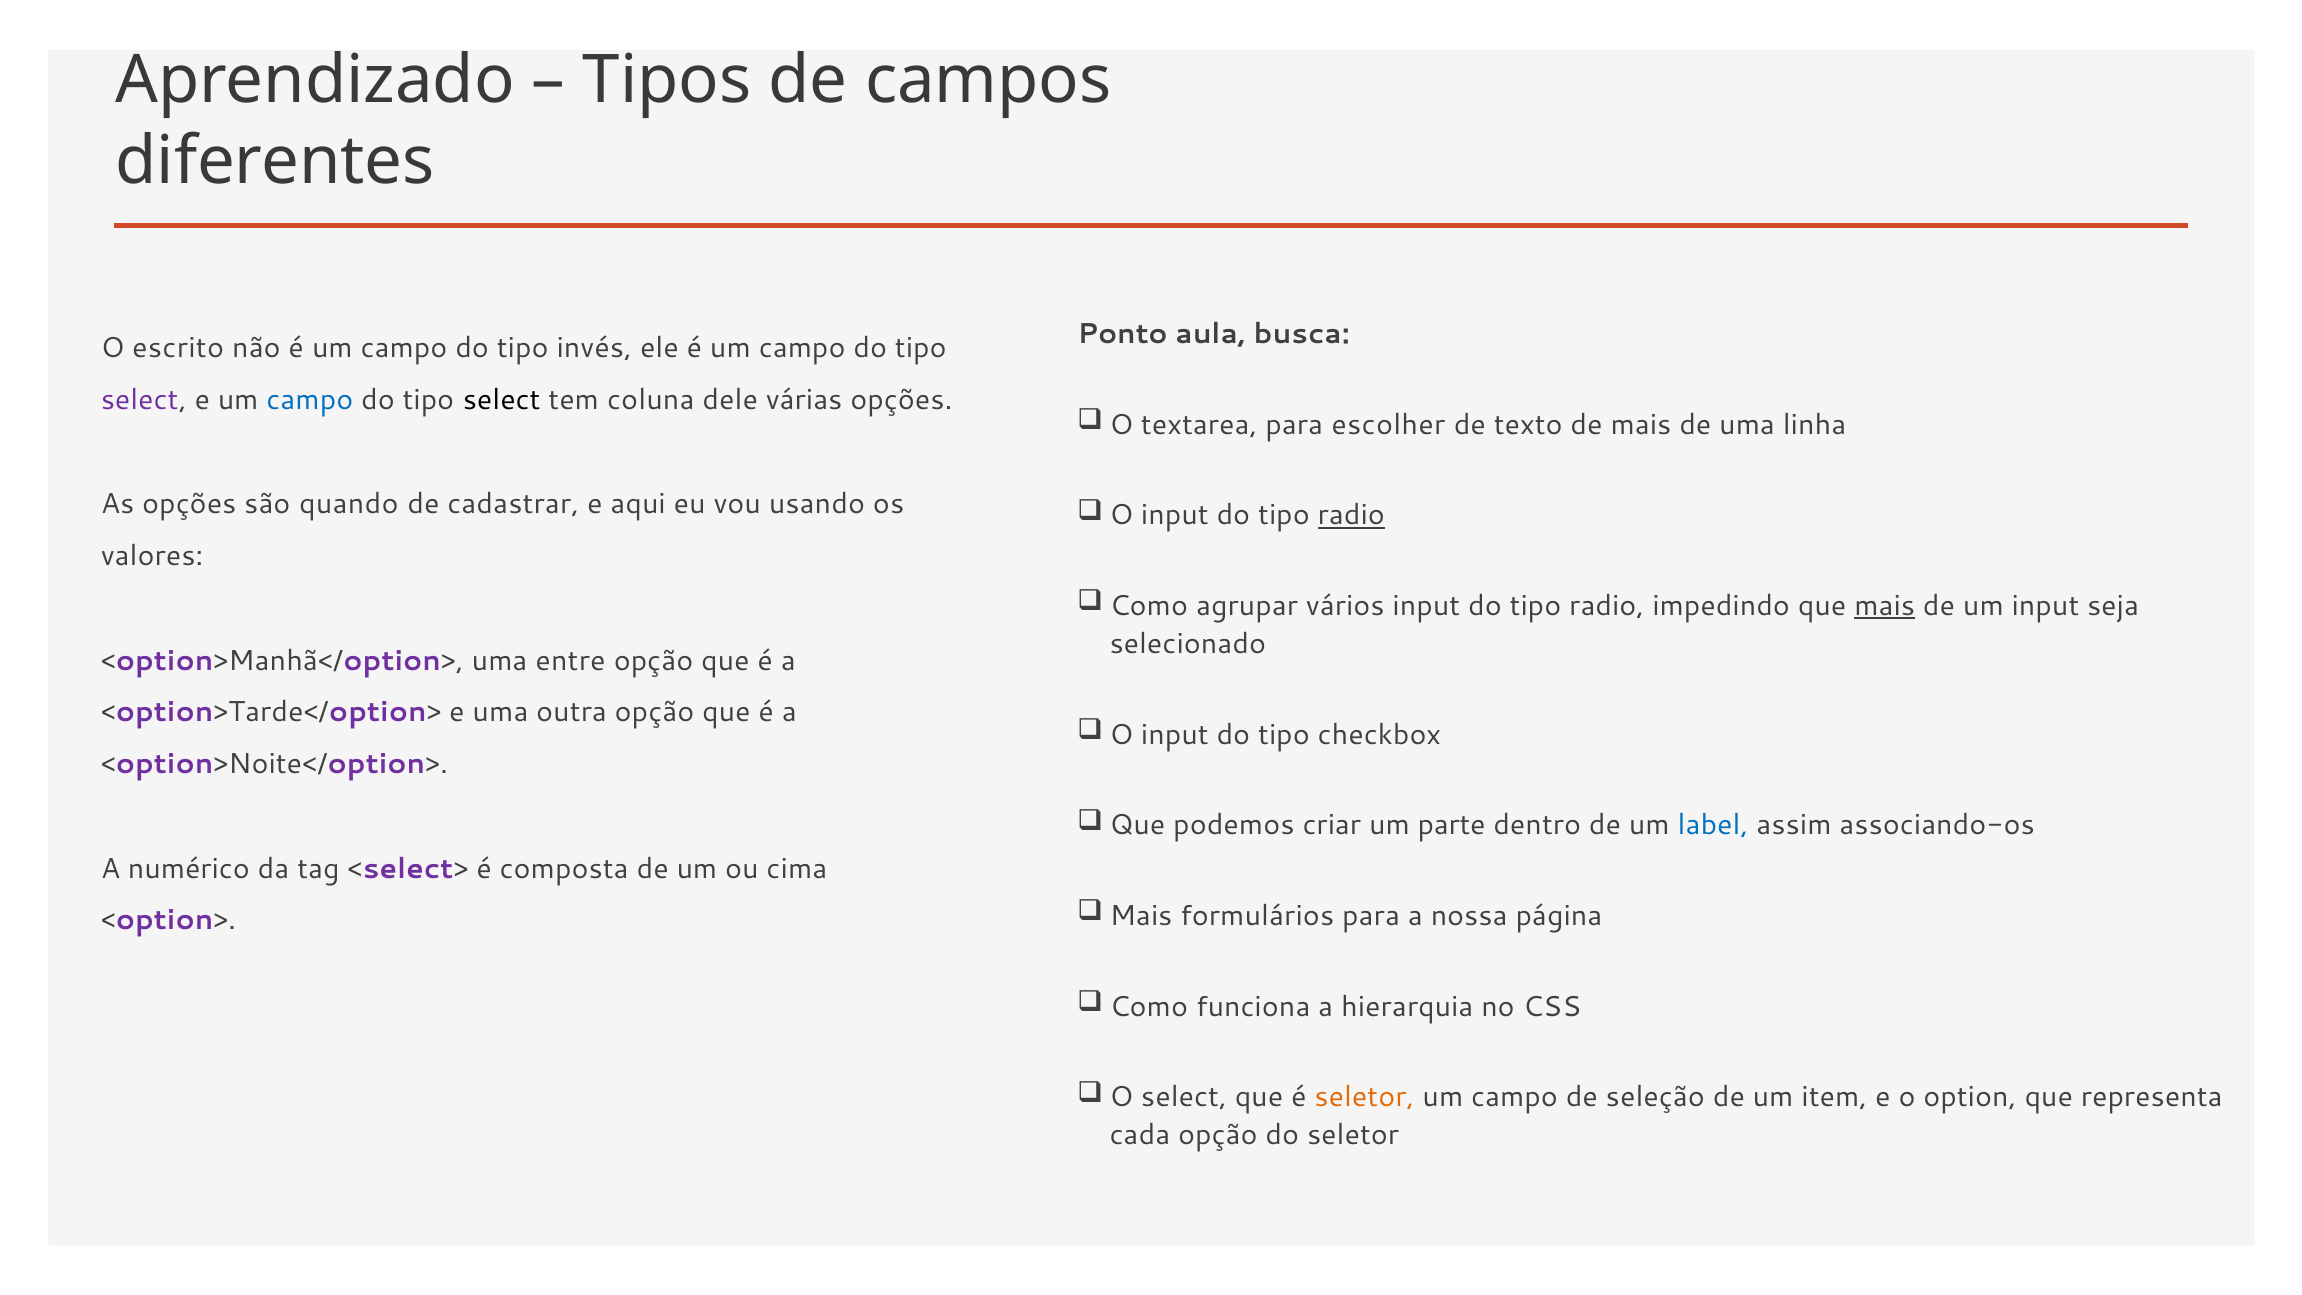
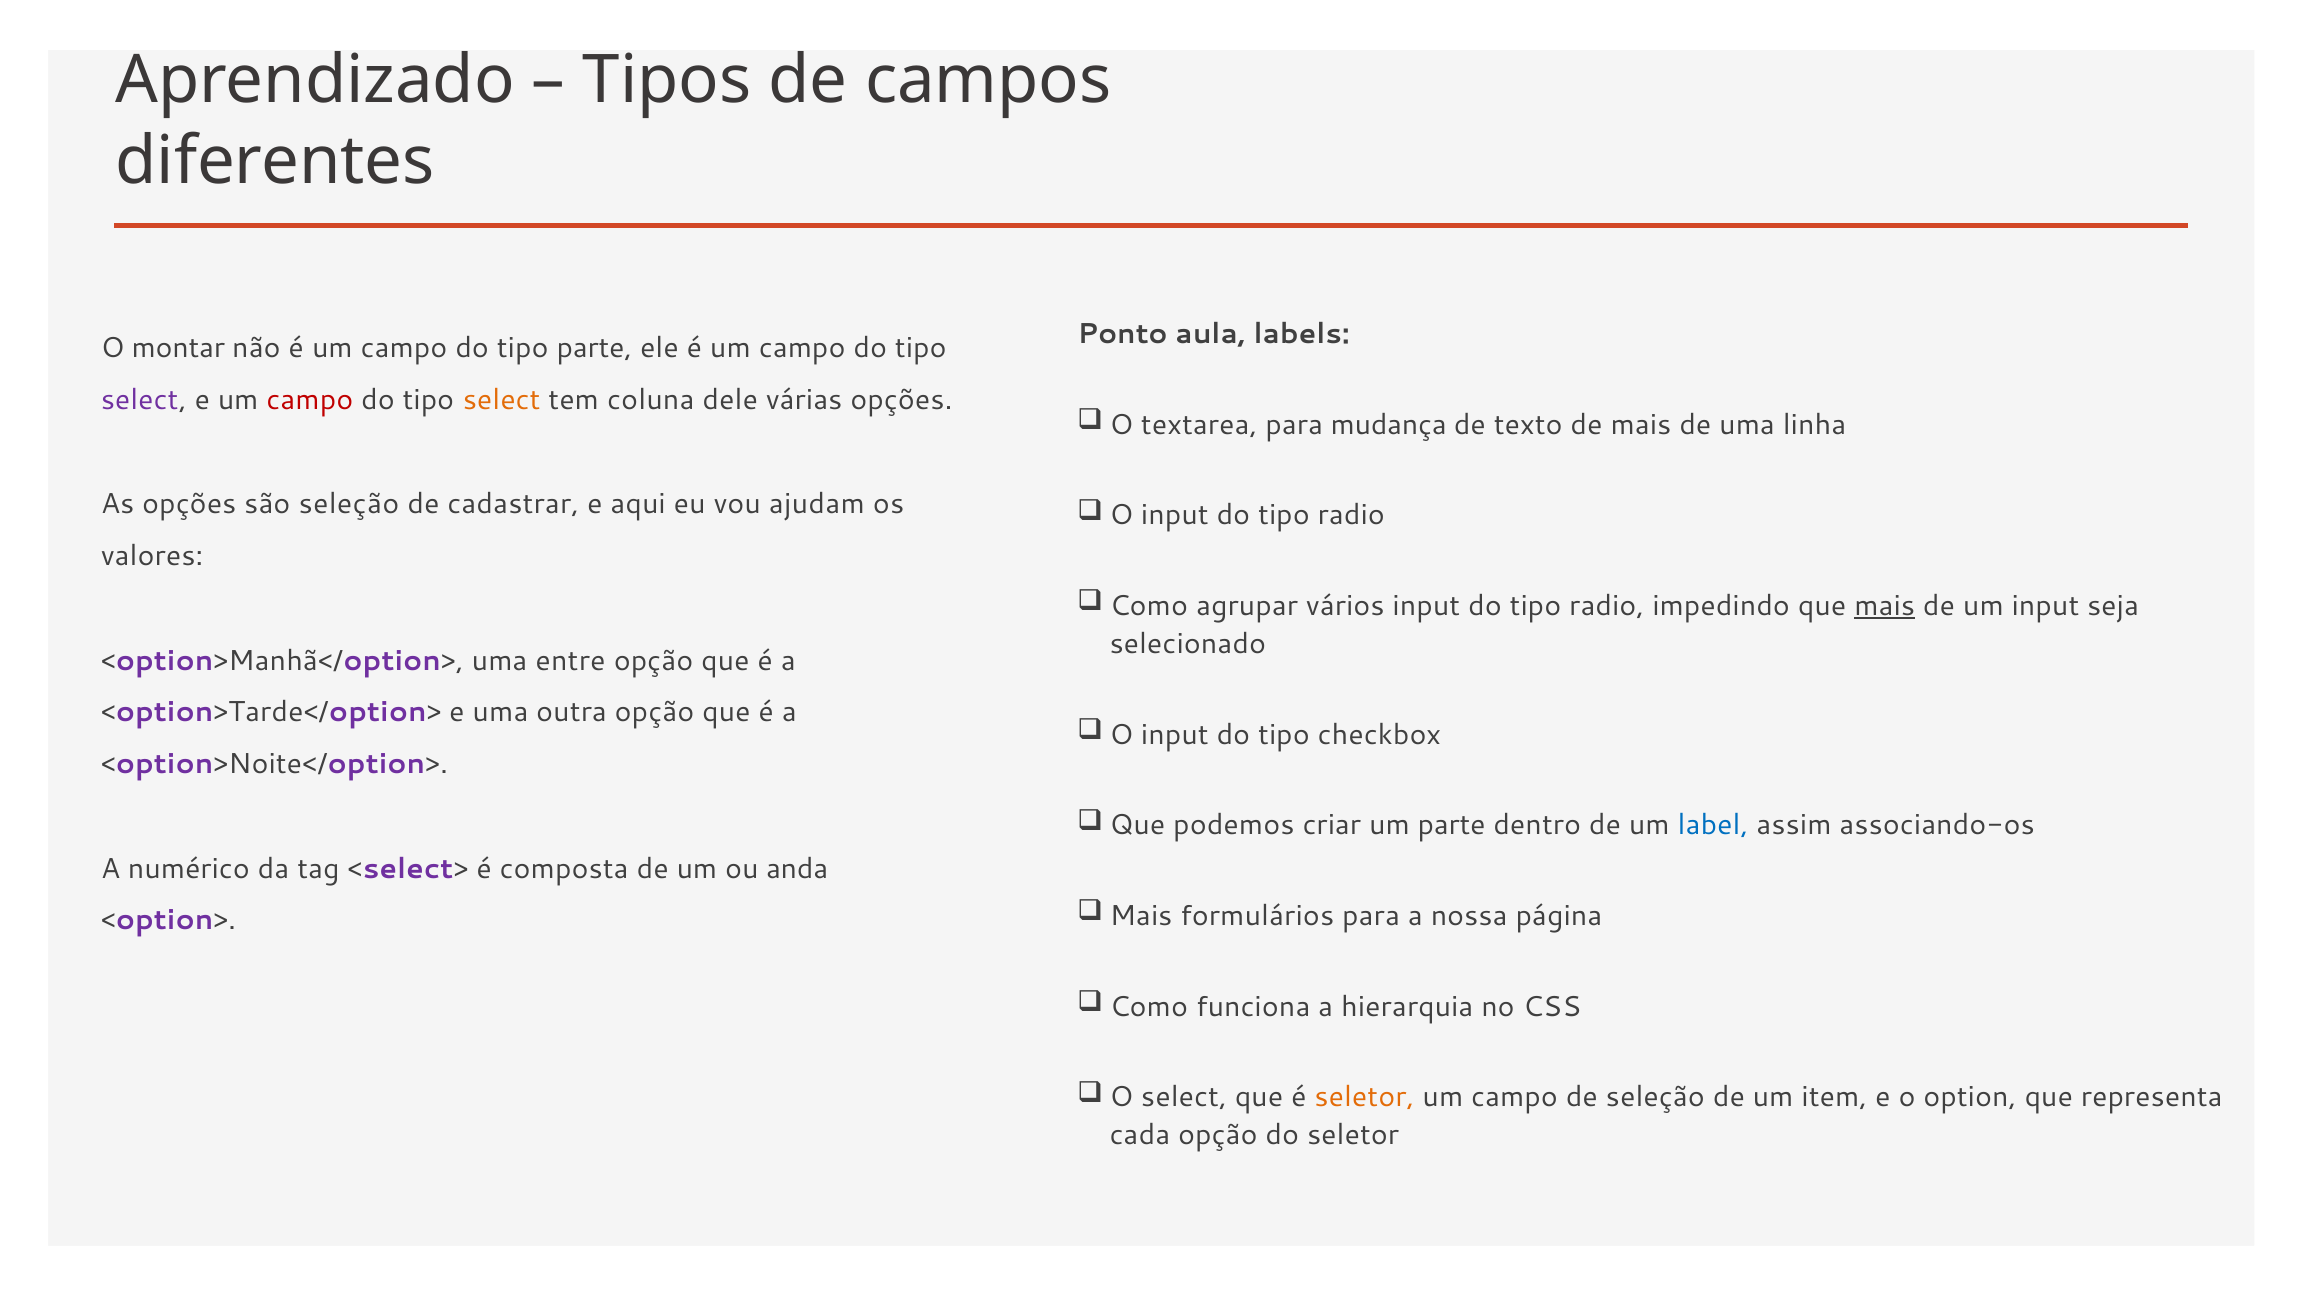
busca: busca -> labels
escrito: escrito -> montar
tipo invés: invés -> parte
campo at (310, 400) colour: blue -> red
select at (502, 400) colour: black -> orange
escolher: escolher -> mudança
são quando: quando -> seleção
usando: usando -> ajudam
radio at (1351, 515) underline: present -> none
cima: cima -> anda
